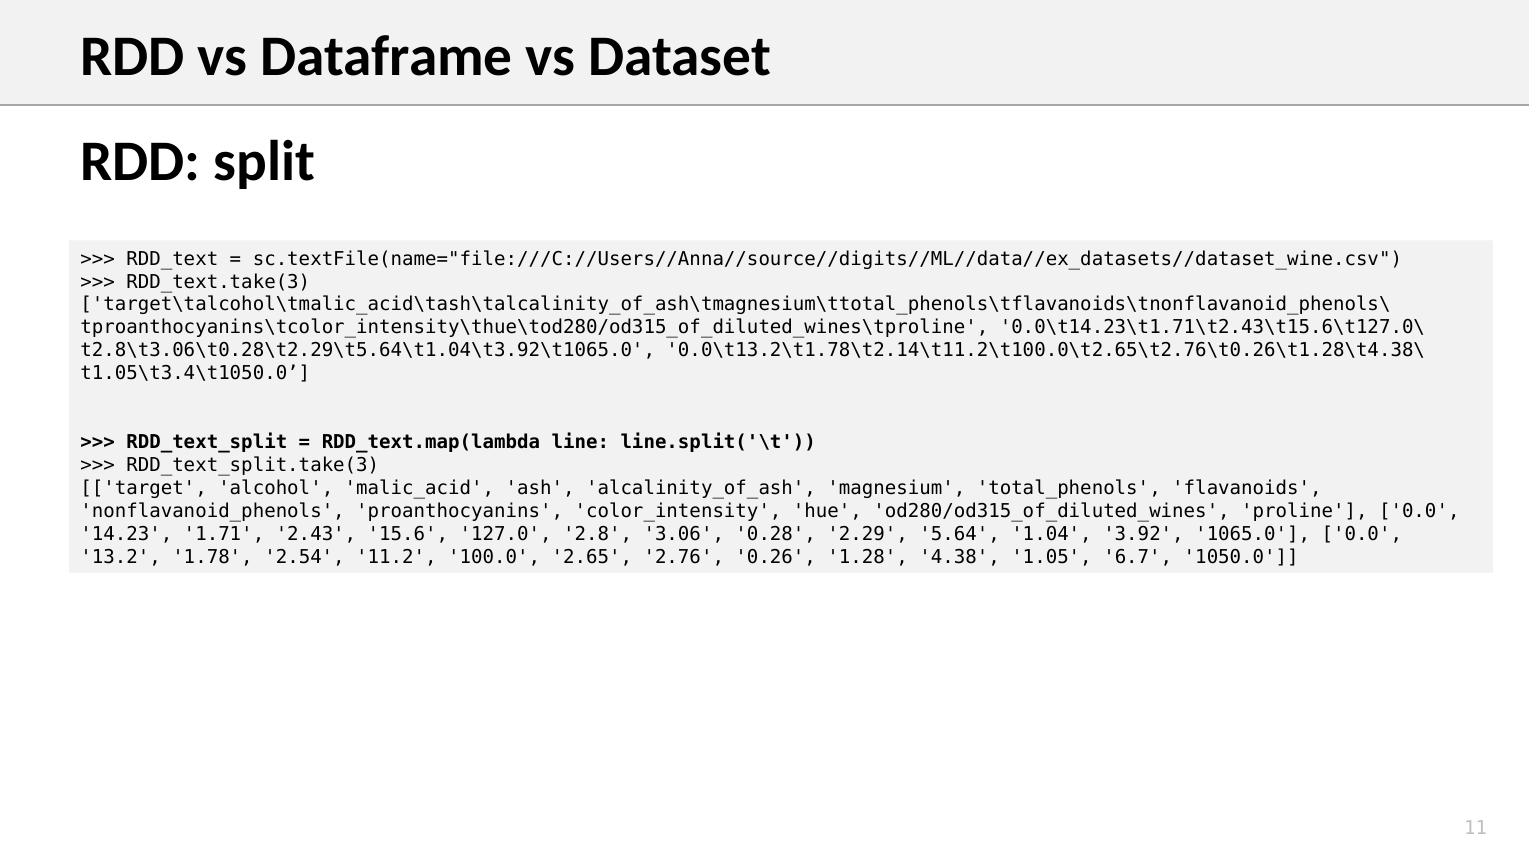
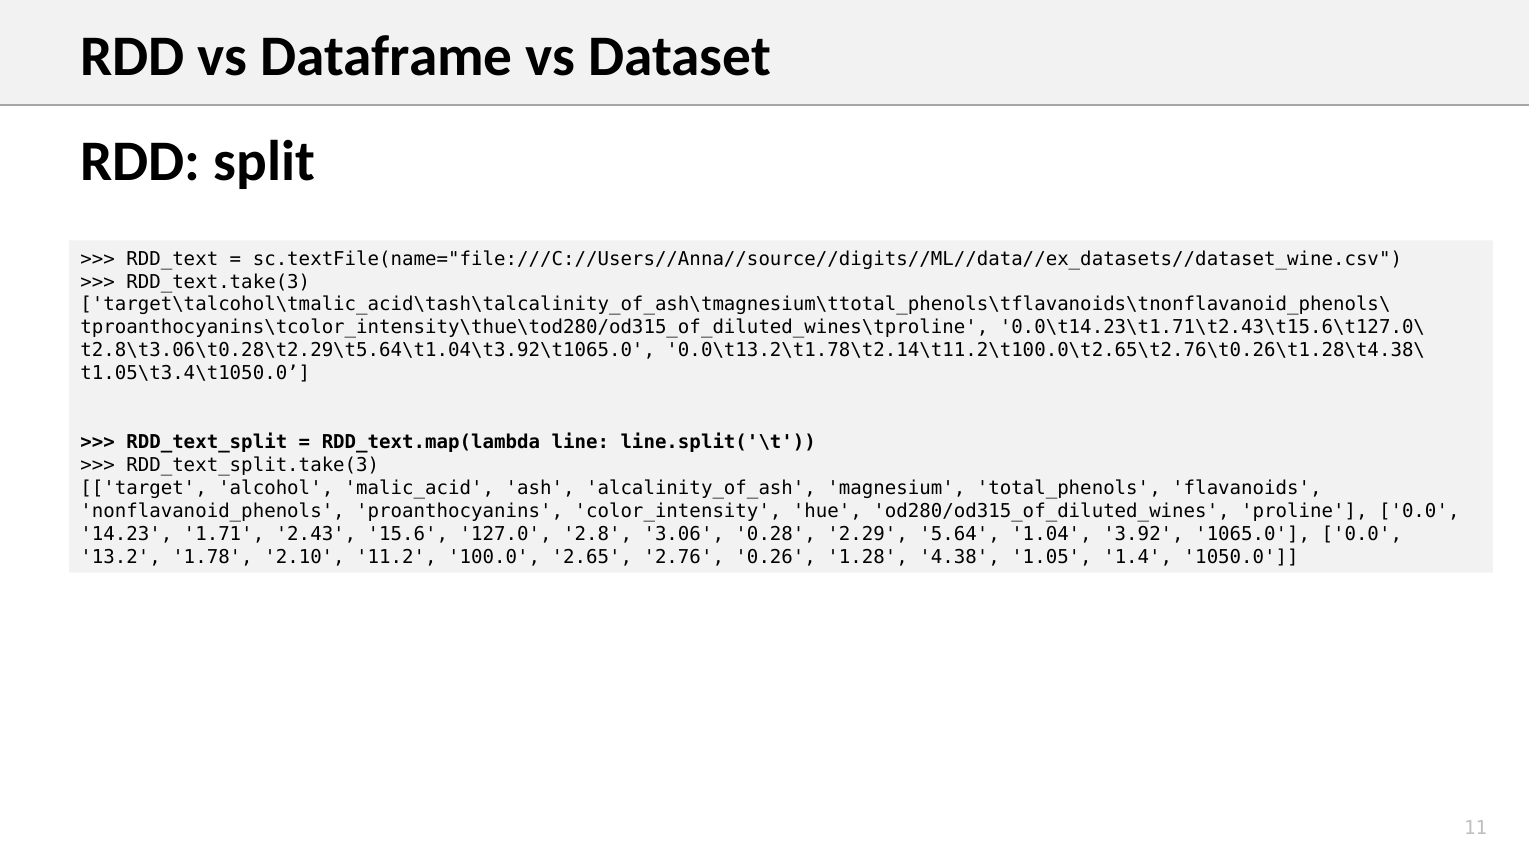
2.54: 2.54 -> 2.10
6.7: 6.7 -> 1.4
